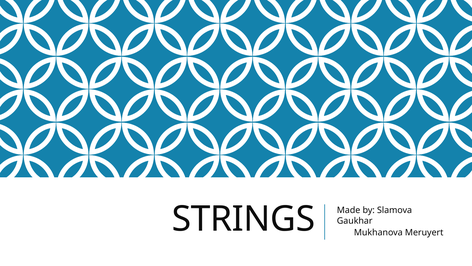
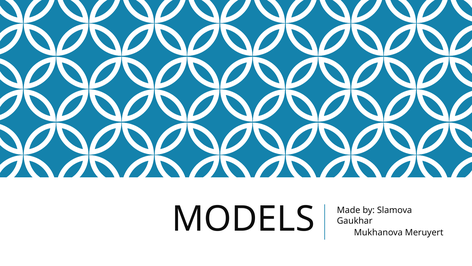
STRINGS: STRINGS -> MODELS
